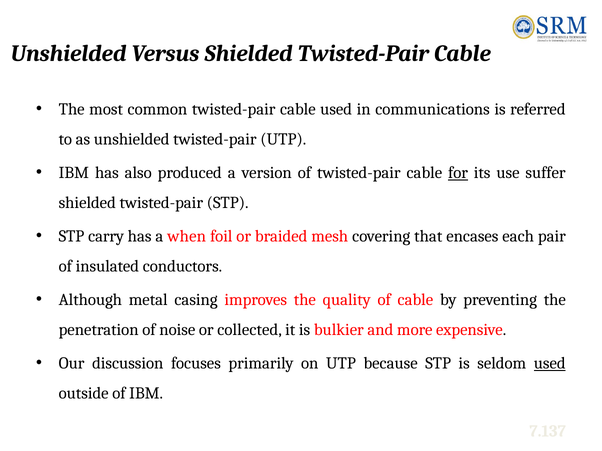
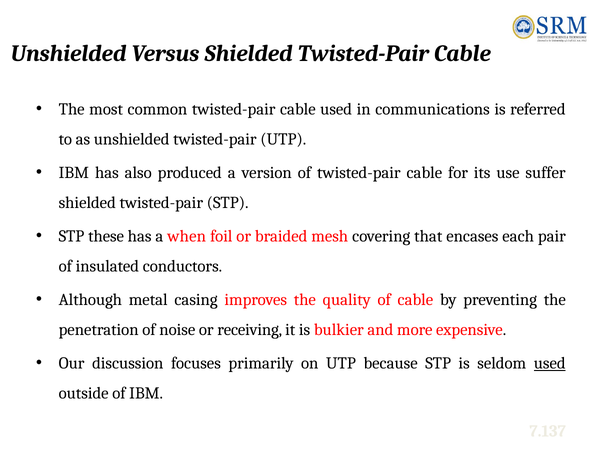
for underline: present -> none
carry: carry -> these
collected: collected -> receiving
